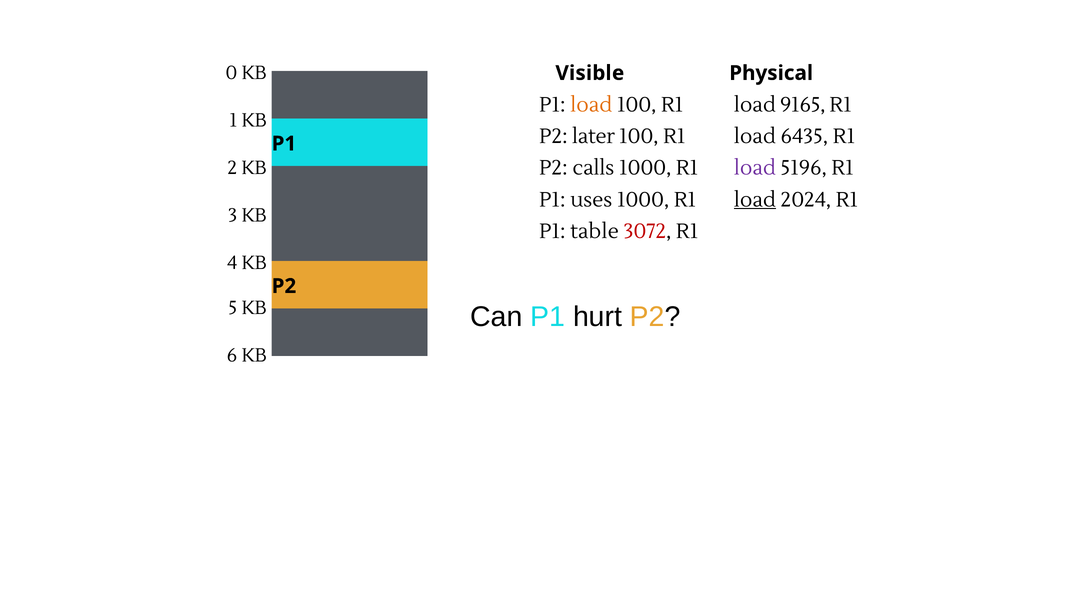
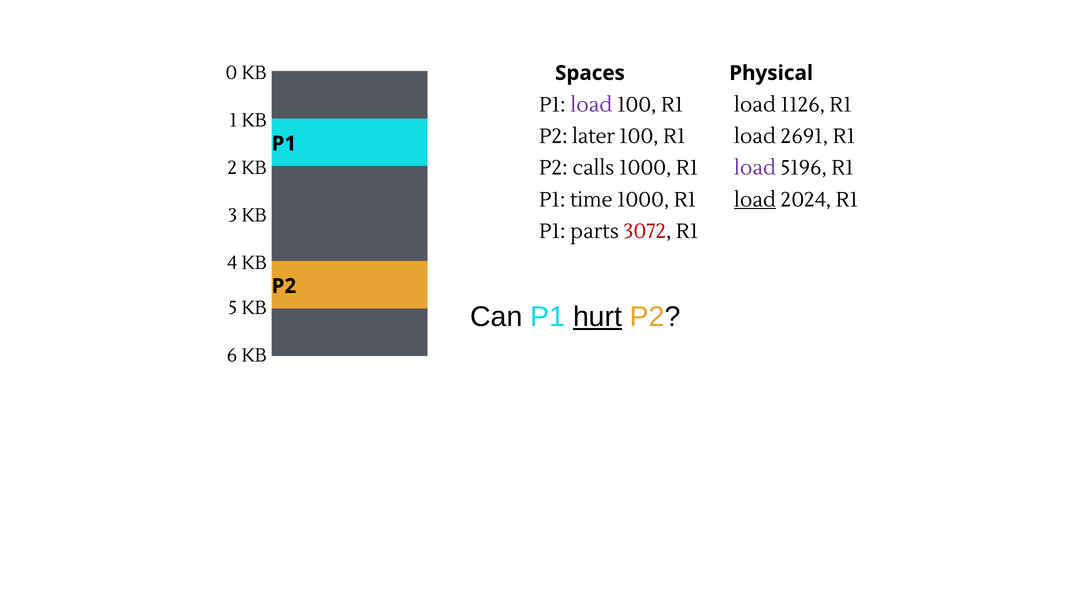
Visible: Visible -> Spaces
load at (591, 105) colour: orange -> purple
9165: 9165 -> 1126
6435: 6435 -> 2691
uses: uses -> time
table: table -> parts
hurt underline: none -> present
